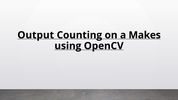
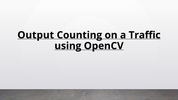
Makes: Makes -> Traffic
